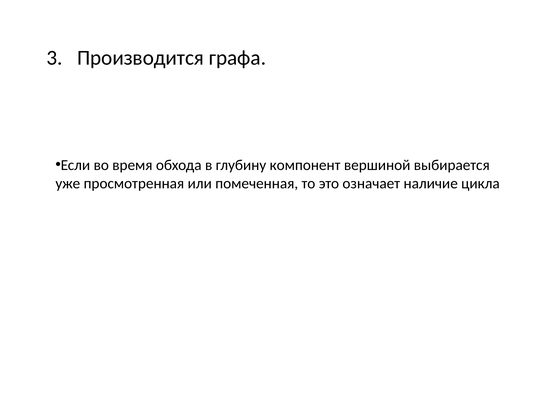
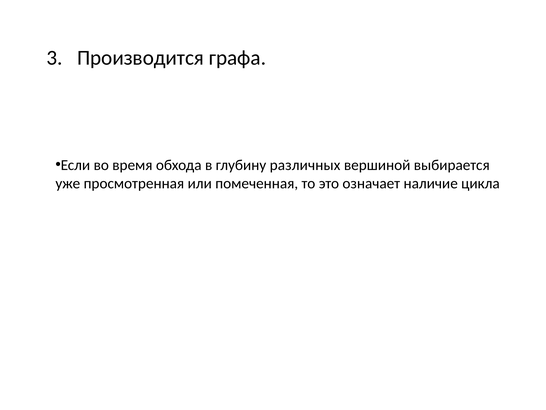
компонент: компонент -> различных
